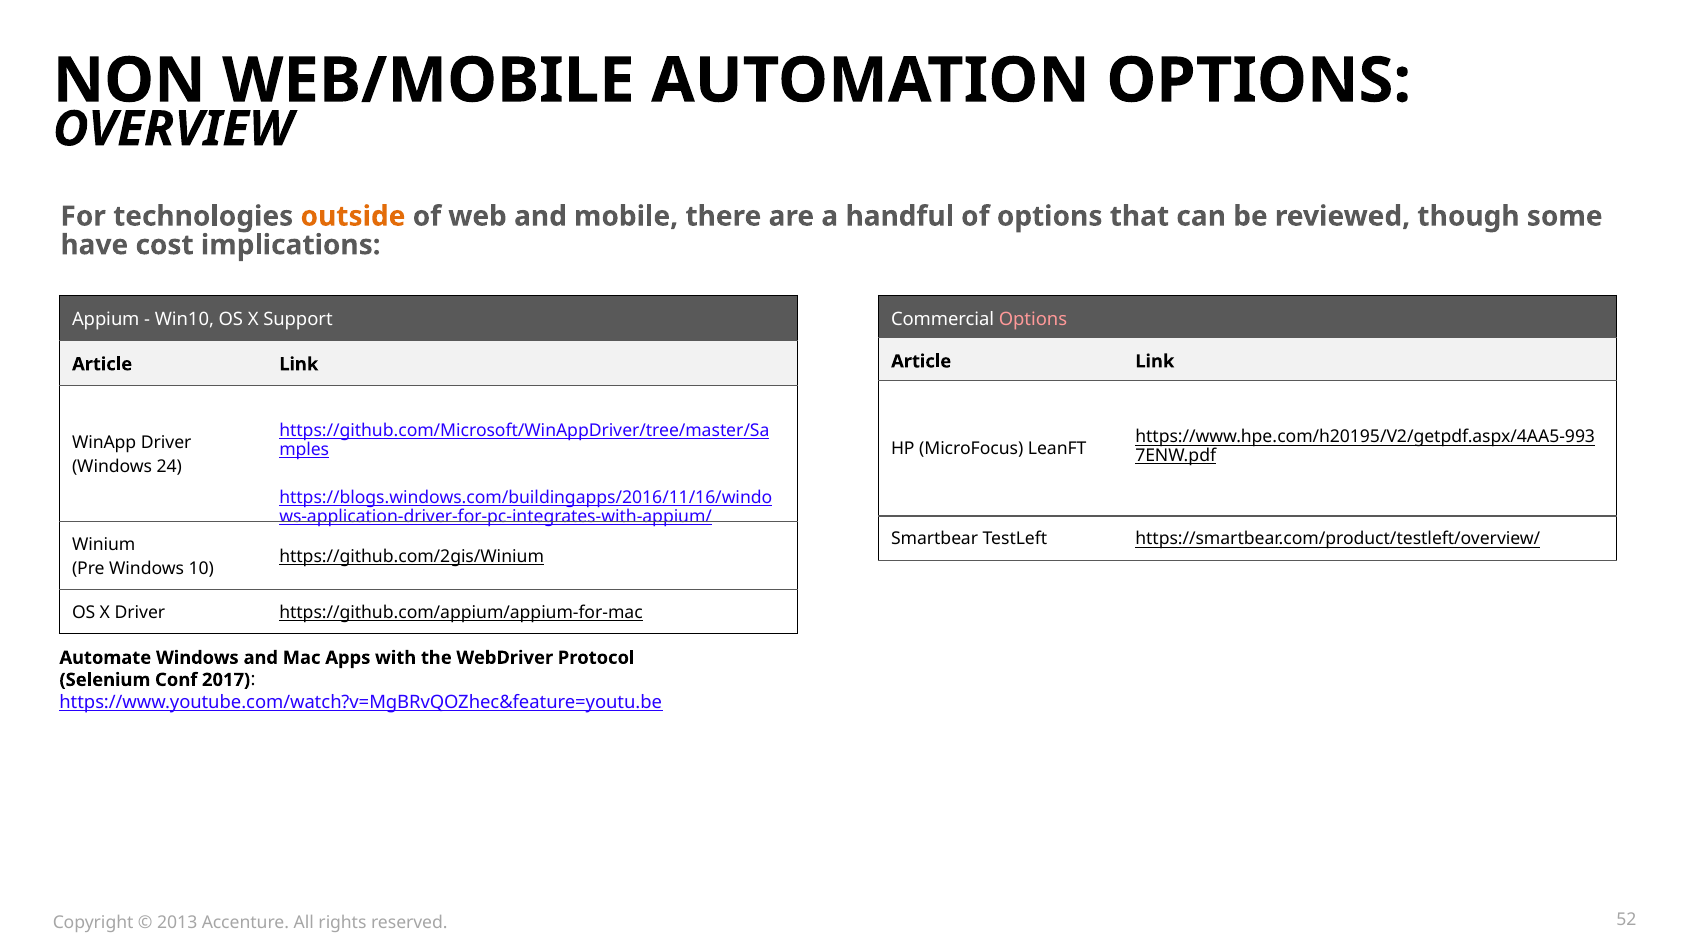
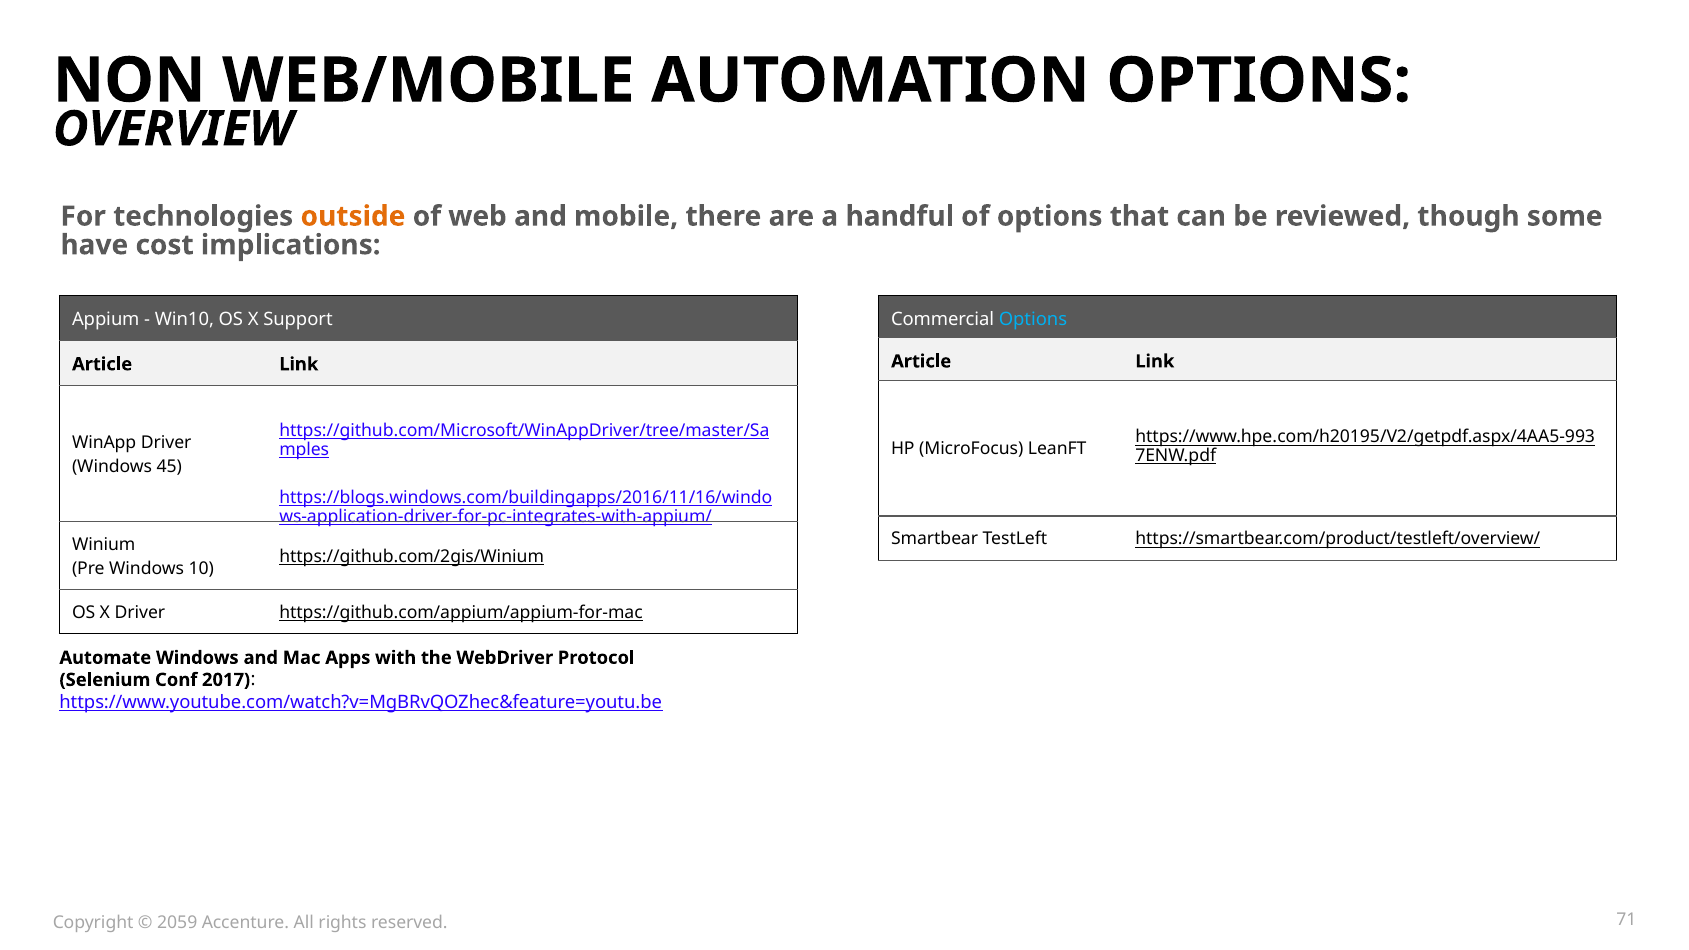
Options at (1033, 319) colour: pink -> light blue
24: 24 -> 45
2013: 2013 -> 2059
52: 52 -> 71
